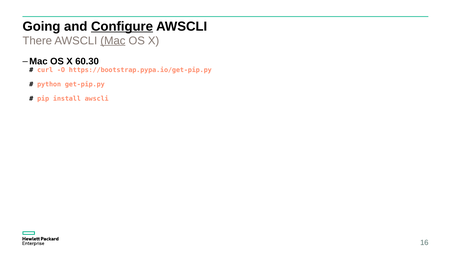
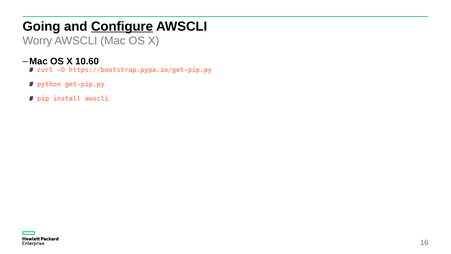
There: There -> Worry
Mac at (113, 41) underline: present -> none
60.30: 60.30 -> 10.60
